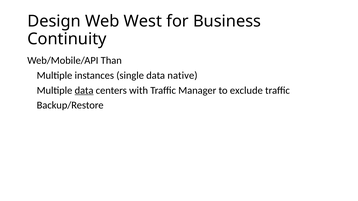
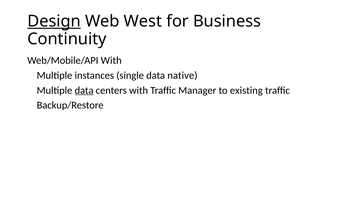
Design underline: none -> present
Web/Mobile/API Than: Than -> With
exclude: exclude -> existing
